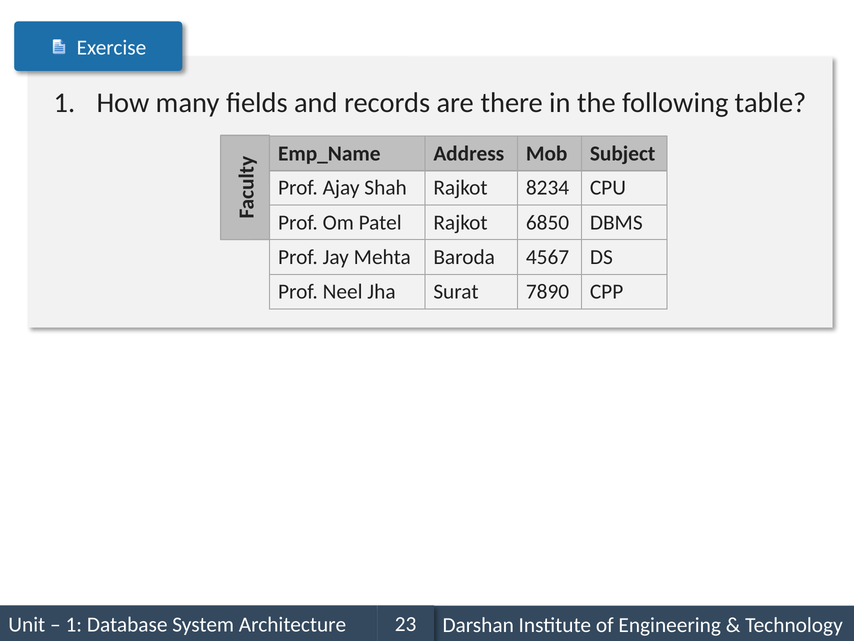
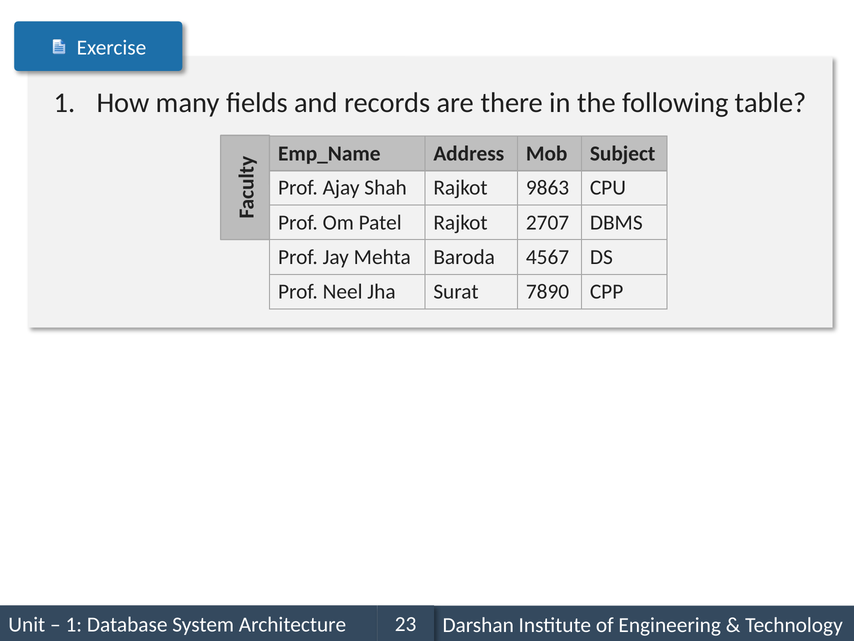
8234: 8234 -> 9863
6850: 6850 -> 2707
